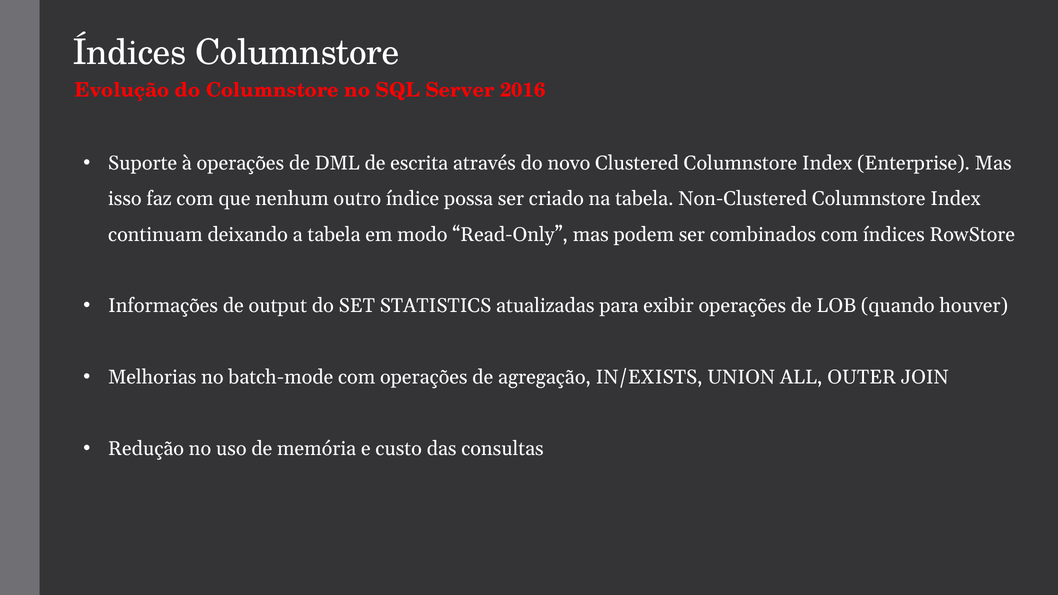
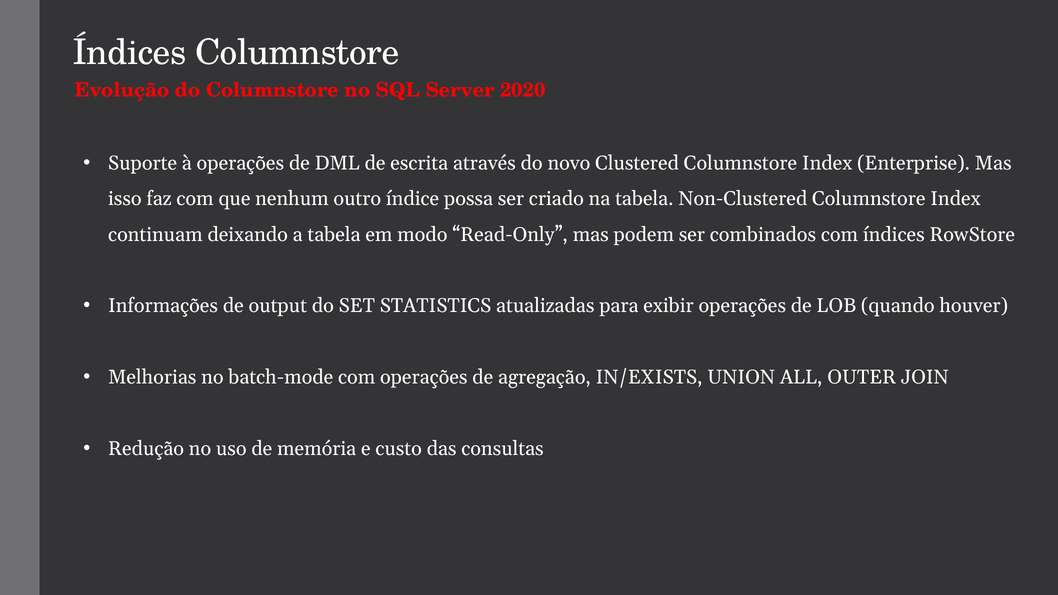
2016: 2016 -> 2020
